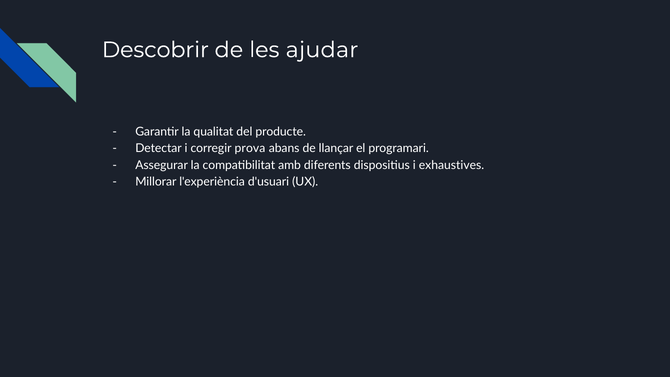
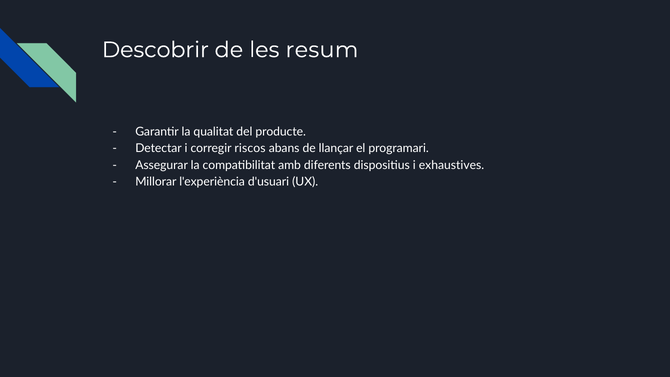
ajudar: ajudar -> resum
prova: prova -> riscos
